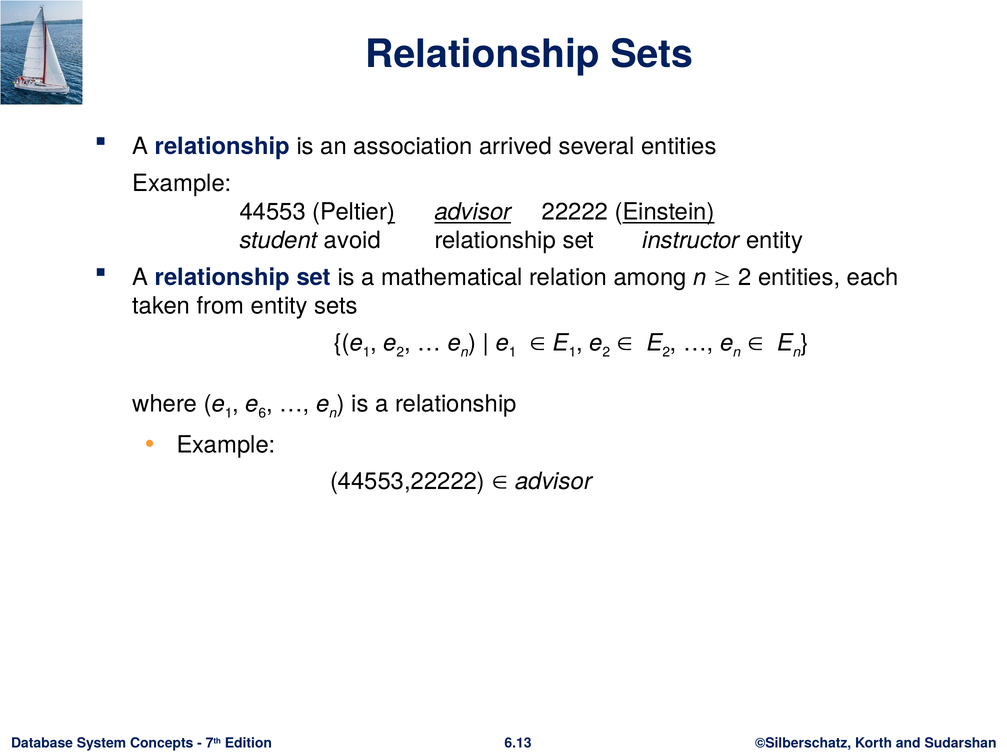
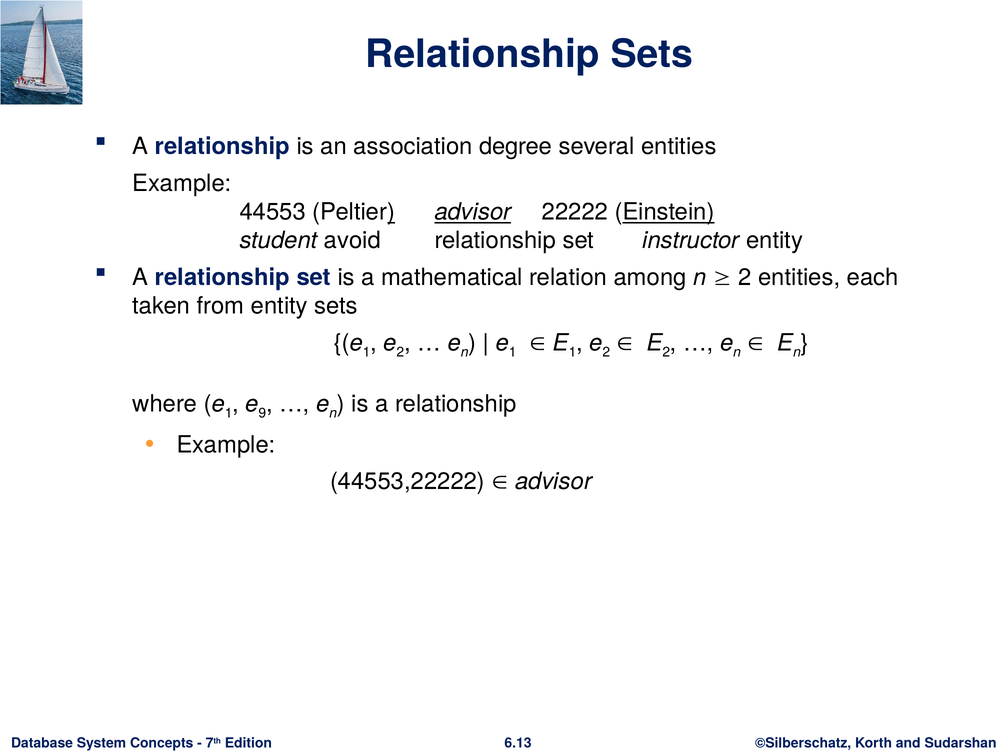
arrived: arrived -> degree
6: 6 -> 9
